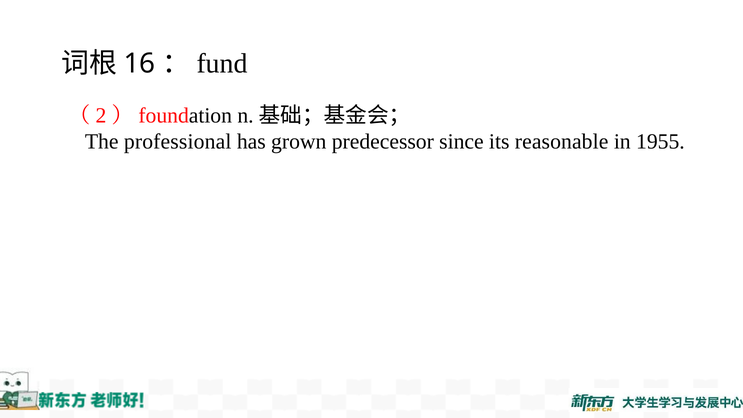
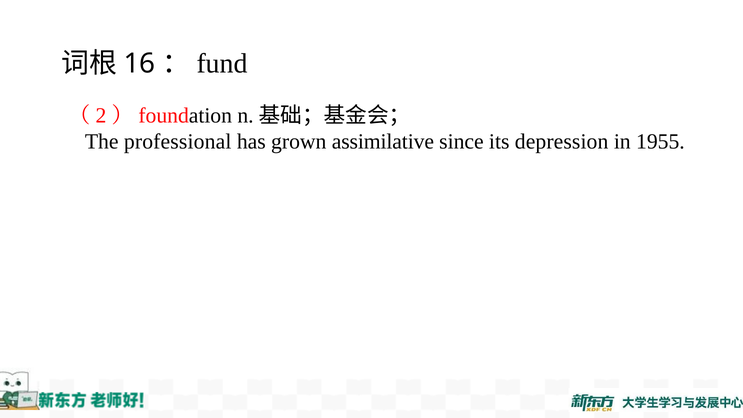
predecessor: predecessor -> assimilative
reasonable: reasonable -> depression
